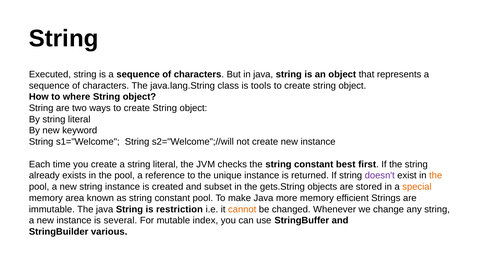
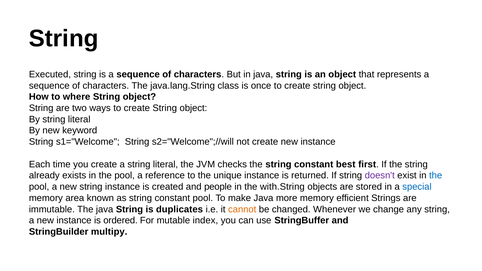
tools: tools -> once
the at (436, 176) colour: orange -> blue
subset: subset -> people
gets.String: gets.String -> with.String
special colour: orange -> blue
restriction: restriction -> duplicates
several: several -> ordered
various: various -> multipy
